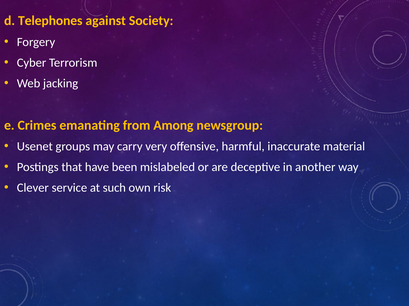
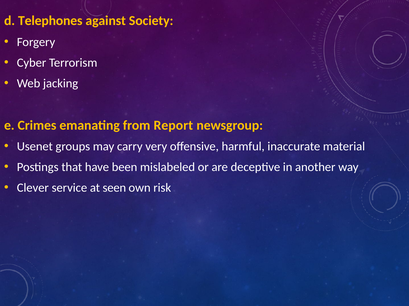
Among: Among -> Report
such: such -> seen
